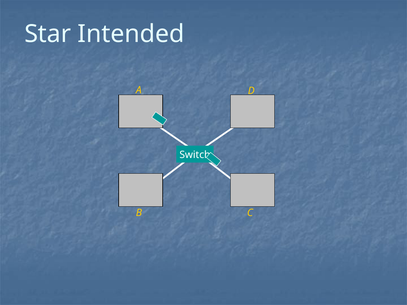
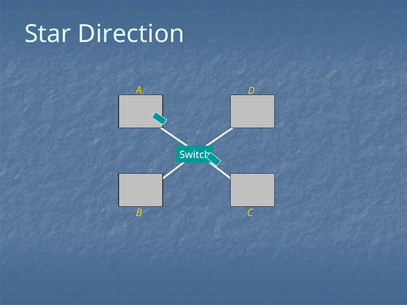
Intended: Intended -> Direction
